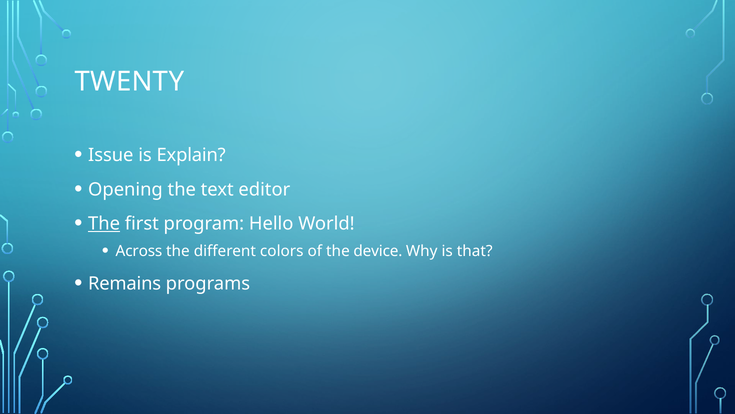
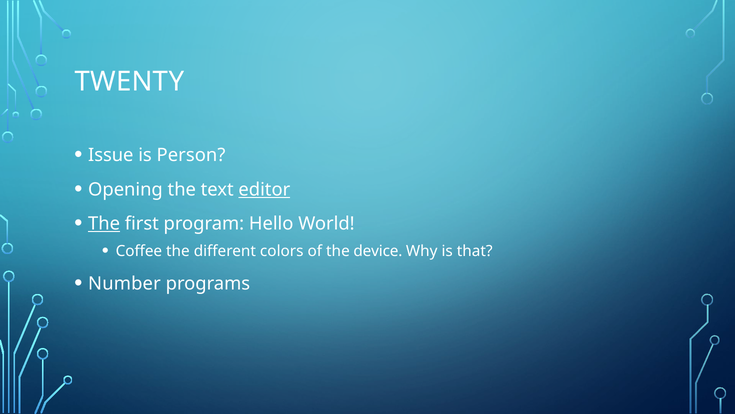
Explain: Explain -> Person
editor underline: none -> present
Across: Across -> Coffee
Remains: Remains -> Number
